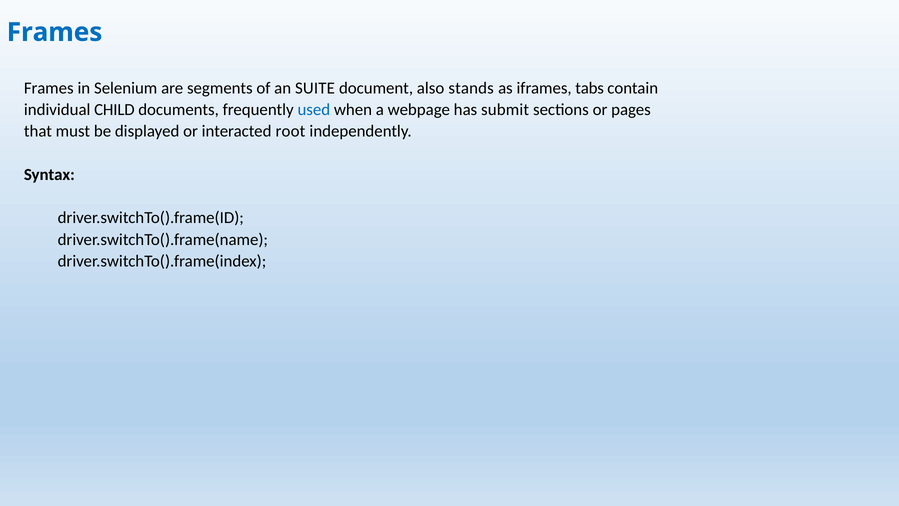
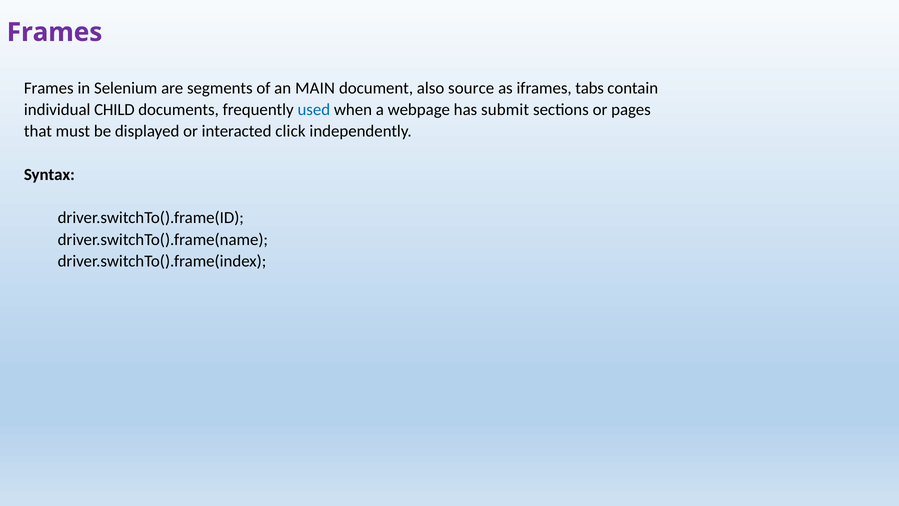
Frames at (55, 32) colour: blue -> purple
SUITE: SUITE -> MAIN
stands: stands -> source
root: root -> click
